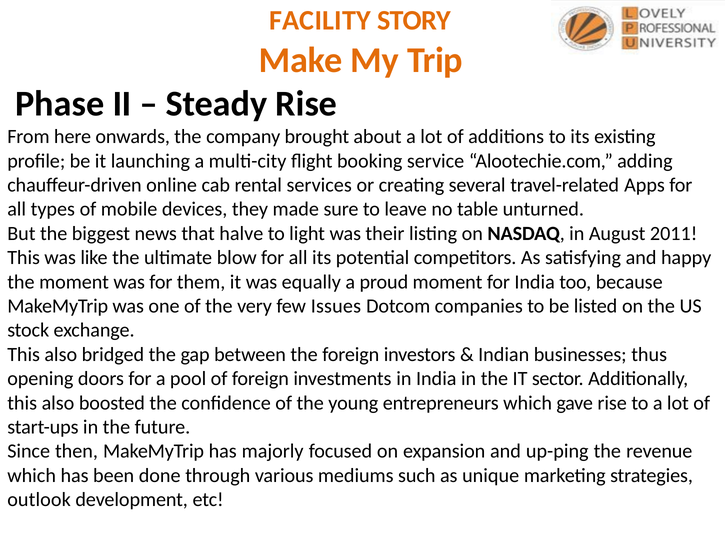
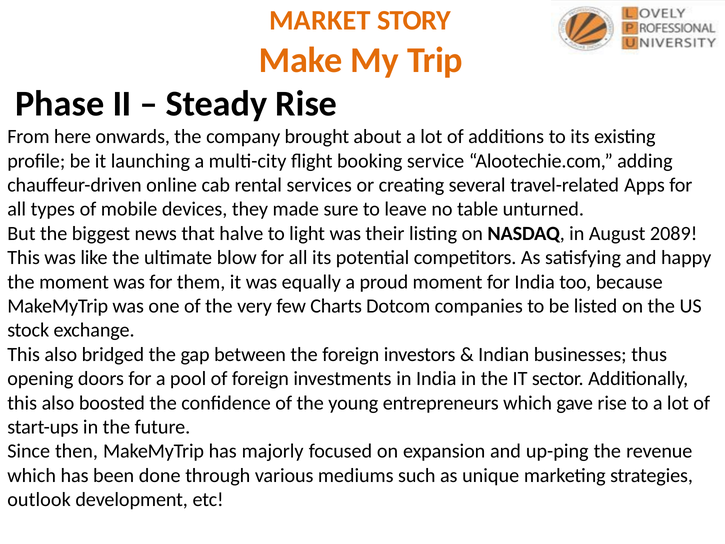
FACILITY: FACILITY -> MARKET
2011: 2011 -> 2089
Issues: Issues -> Charts
